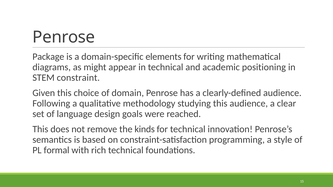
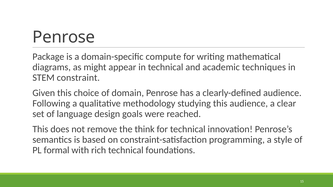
elements: elements -> compute
positioning: positioning -> techniques
kinds: kinds -> think
